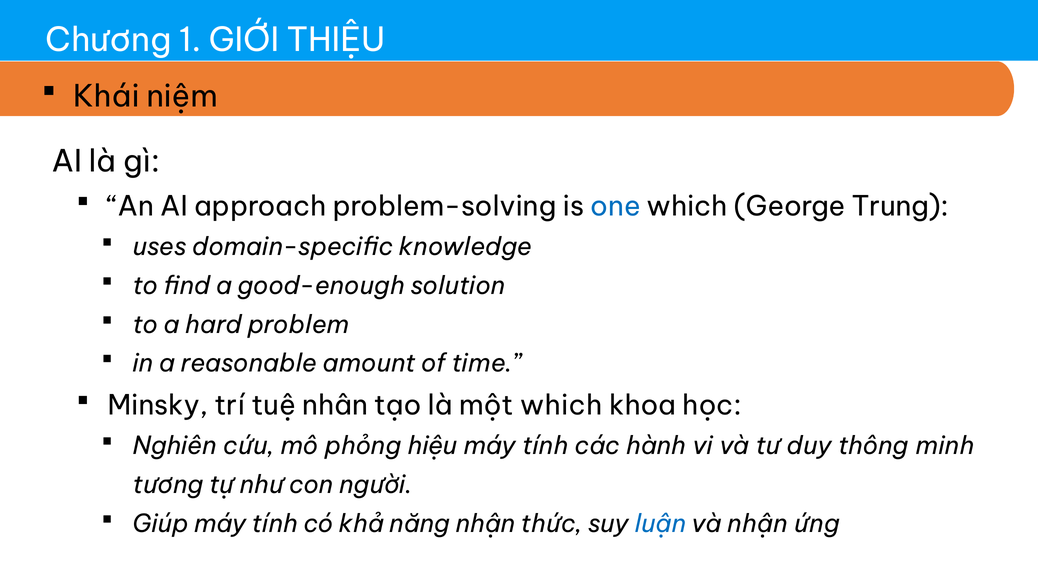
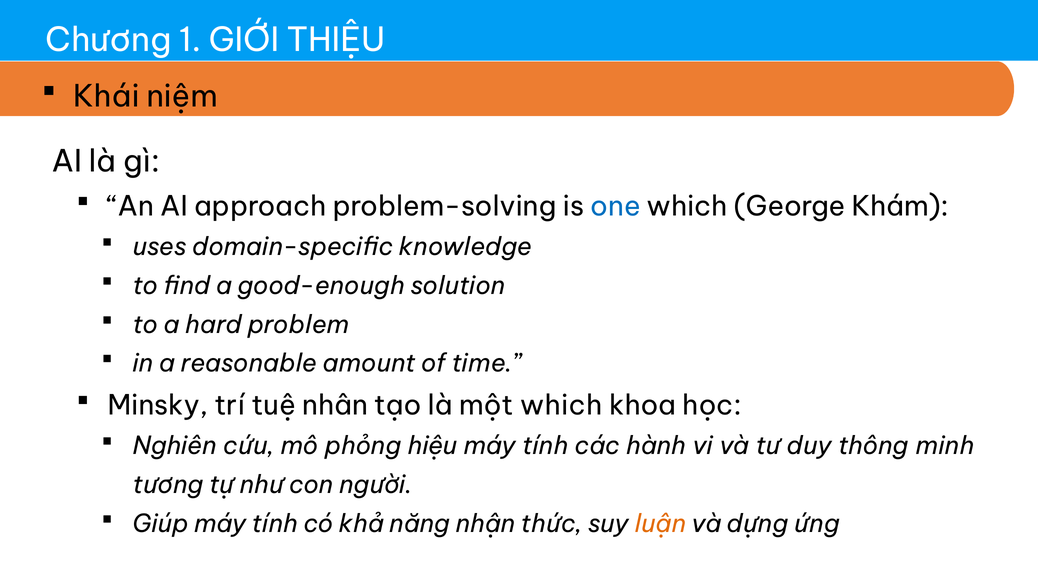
Trung: Trung -> Khám
luận colour: blue -> orange
và nhận: nhận -> dựng
